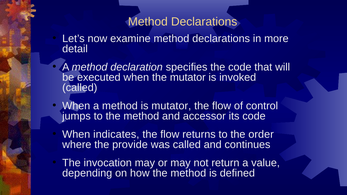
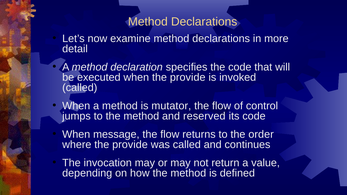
when the mutator: mutator -> provide
accessor: accessor -> reserved
indicates: indicates -> message
